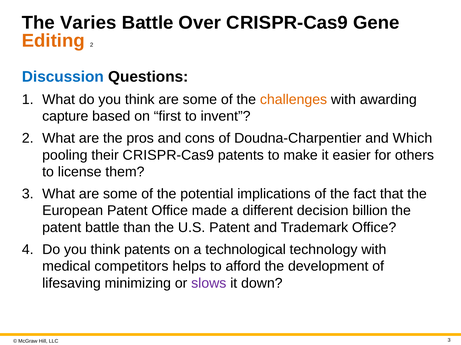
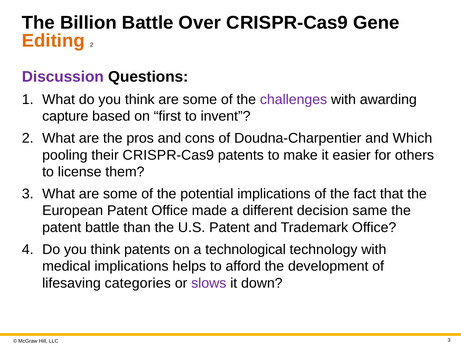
Varies: Varies -> Billion
Discussion colour: blue -> purple
challenges colour: orange -> purple
billion: billion -> same
medical competitors: competitors -> implications
minimizing: minimizing -> categories
